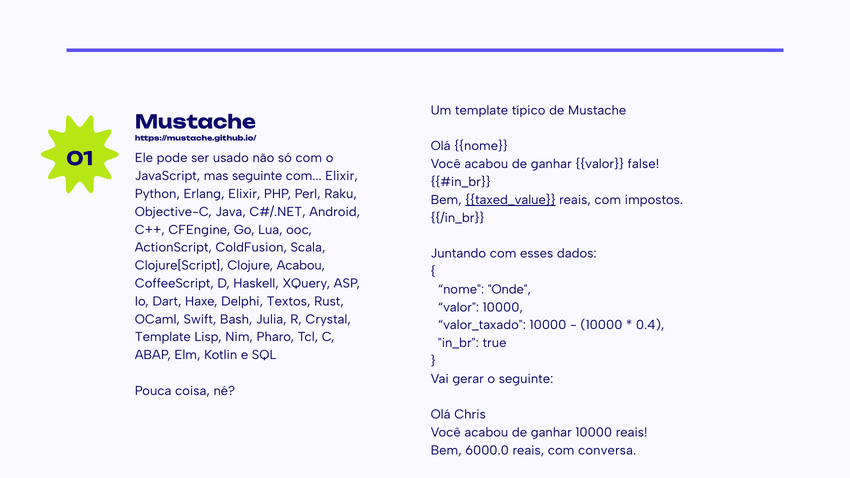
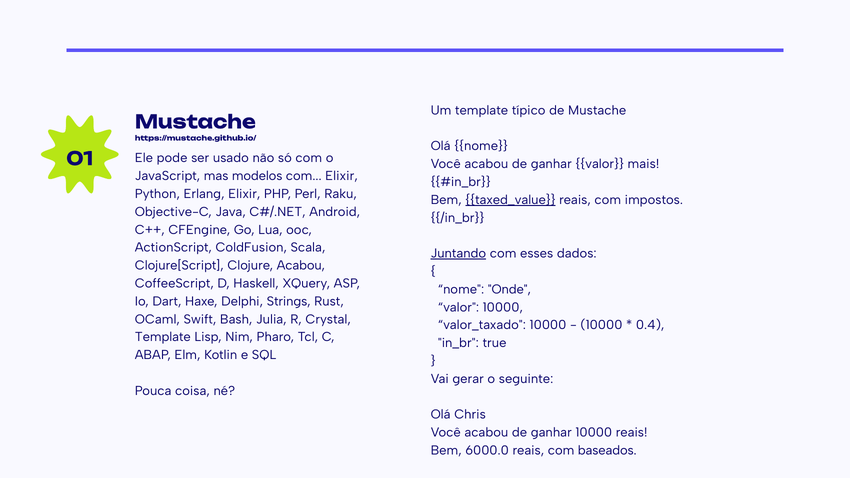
false: false -> mais
mas seguinte: seguinte -> modelos
Juntando underline: none -> present
Textos: Textos -> Strings
conversa: conversa -> baseados
